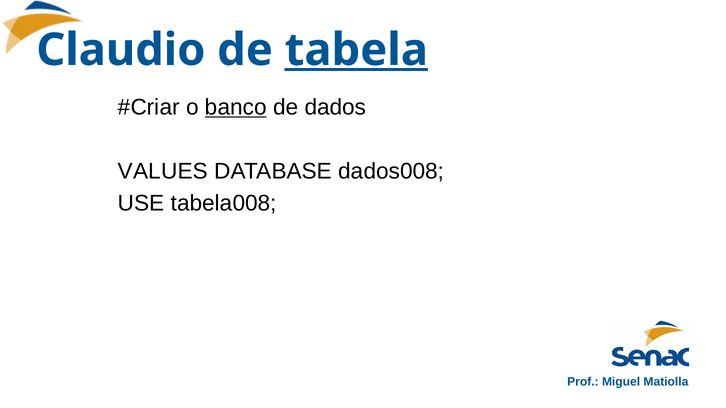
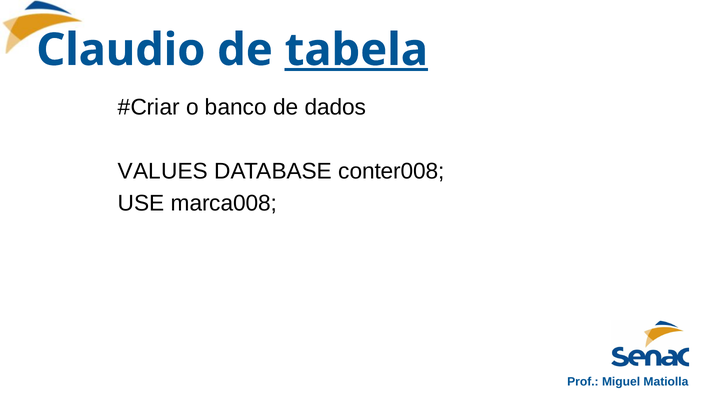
banco underline: present -> none
dados008: dados008 -> conter008
tabela008: tabela008 -> marca008
